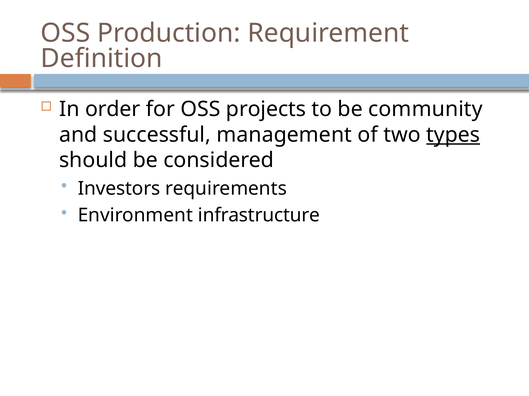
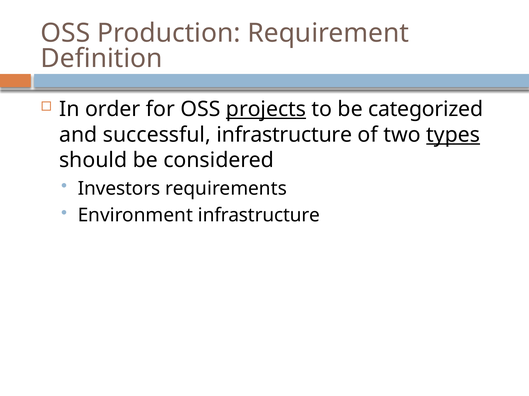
projects underline: none -> present
community: community -> categorized
successful management: management -> infrastructure
